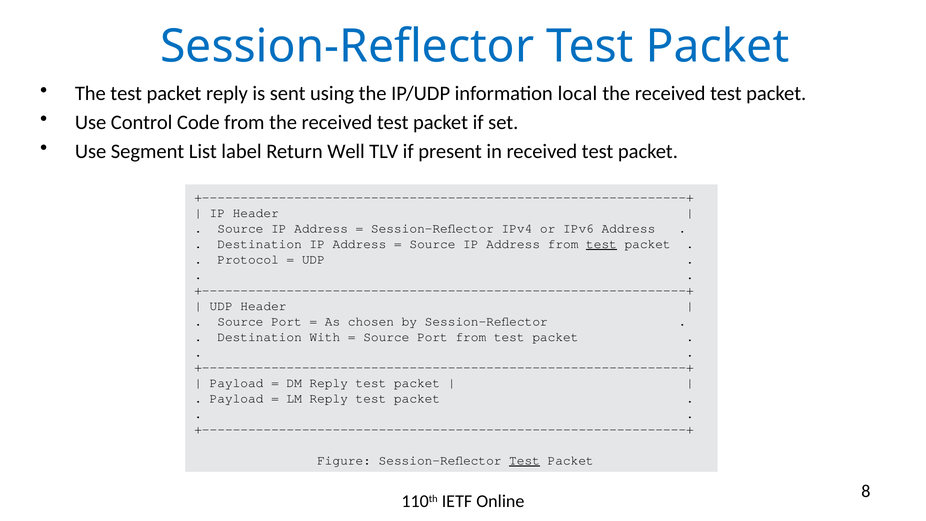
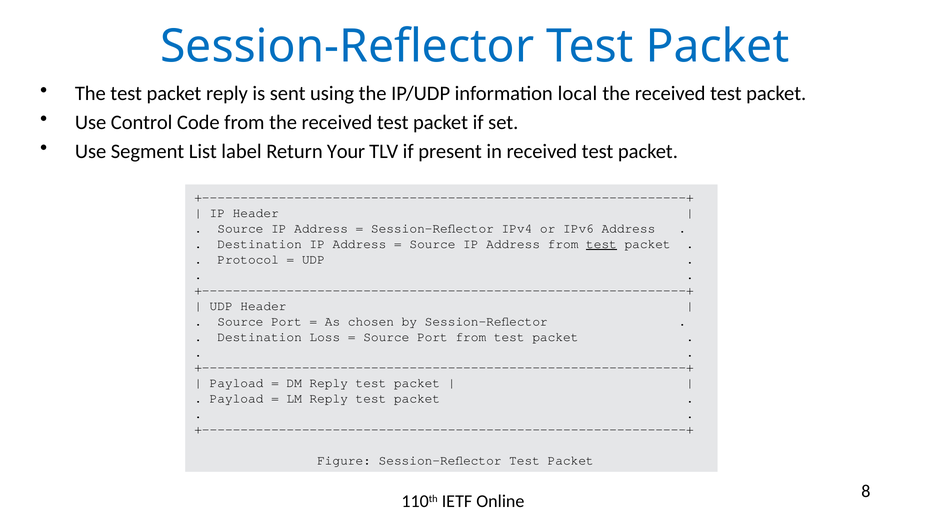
Well: Well -> Your
With: With -> Loss
Test at (525, 460) underline: present -> none
